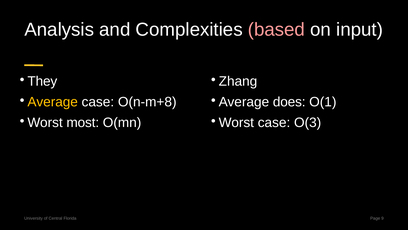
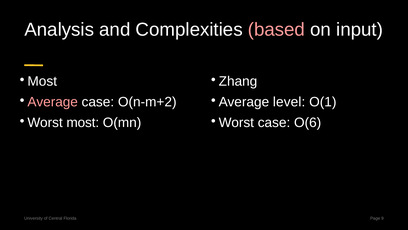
They at (42, 81): They -> Most
Average at (53, 102) colour: yellow -> pink
O(n-m+8: O(n-m+8 -> O(n-m+2
does: does -> level
O(3: O(3 -> O(6
